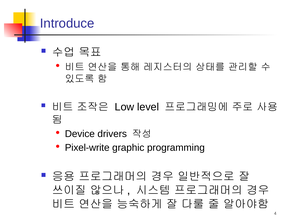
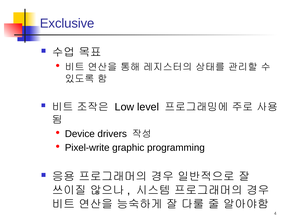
Introduce: Introduce -> Exclusive
